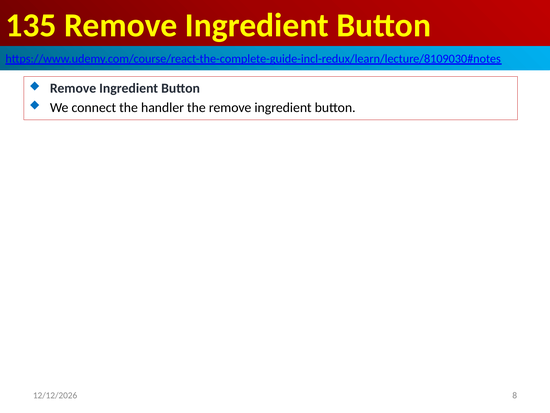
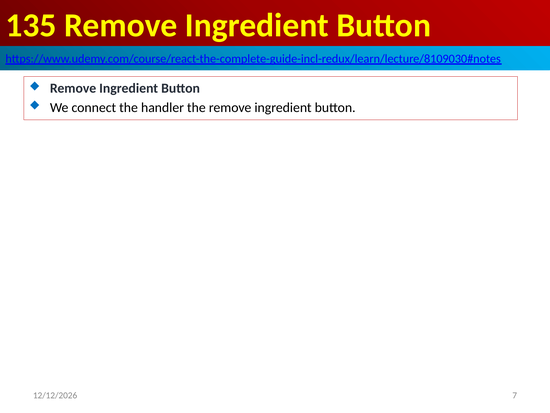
8: 8 -> 7
